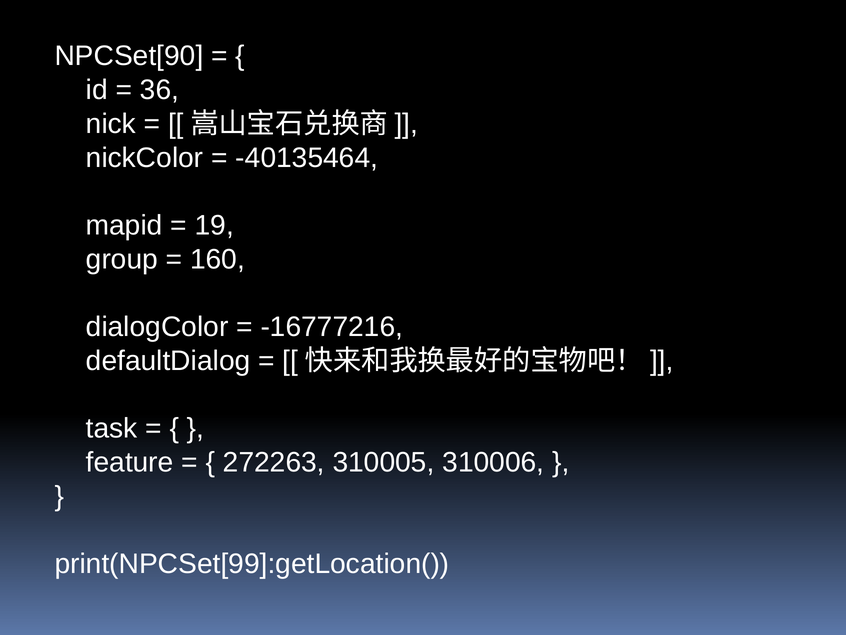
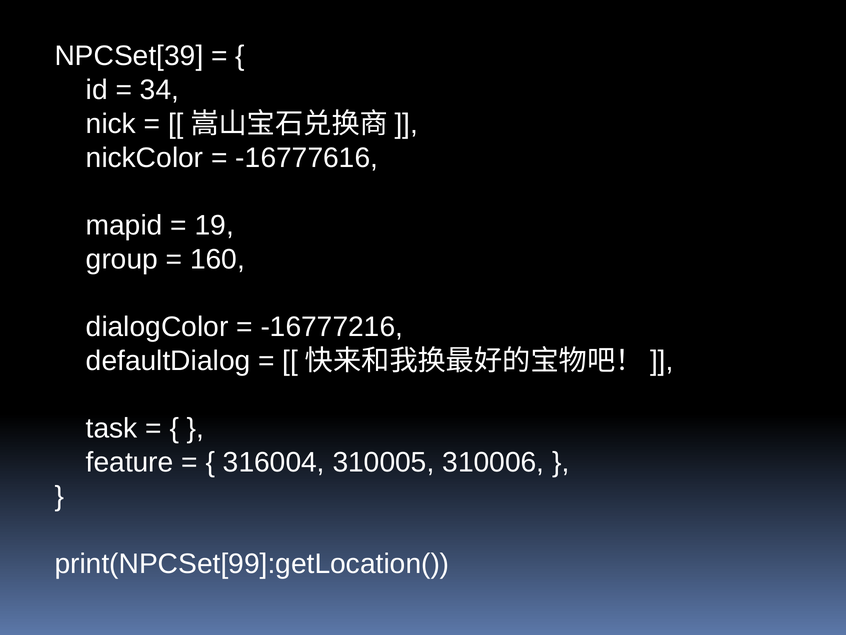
NPCSet[90: NPCSet[90 -> NPCSet[39
36: 36 -> 34
-40135464: -40135464 -> -16777616
272263: 272263 -> 316004
